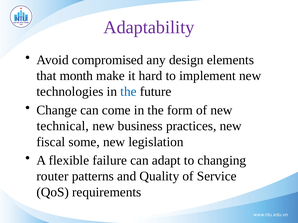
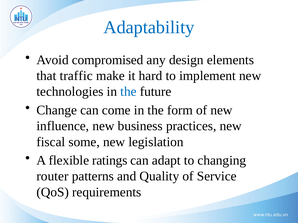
Adaptability colour: purple -> blue
month: month -> traffic
technical: technical -> influence
failure: failure -> ratings
